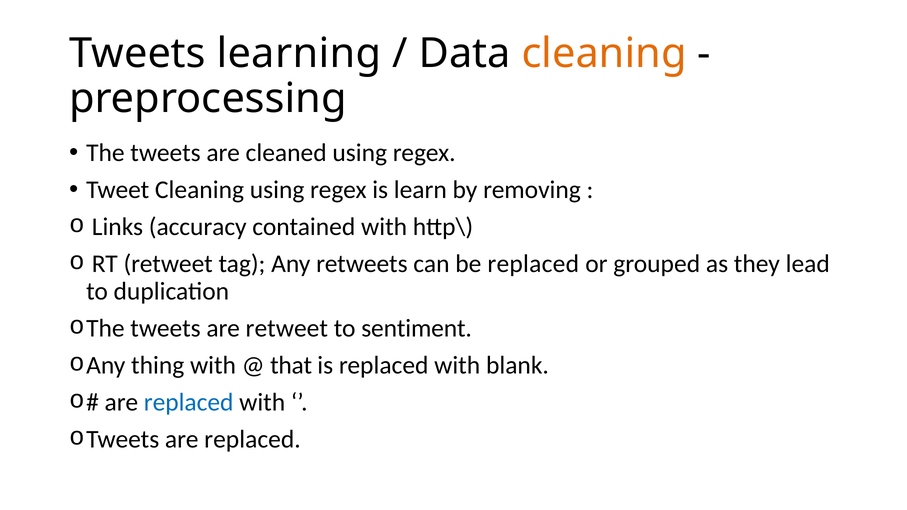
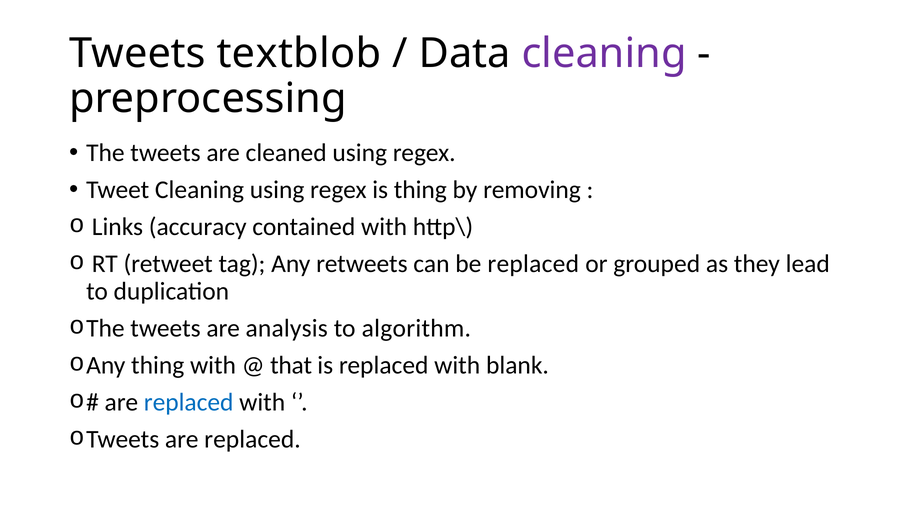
learning: learning -> textblob
cleaning at (604, 54) colour: orange -> purple
is learn: learn -> thing
are retweet: retweet -> analysis
sentiment: sentiment -> algorithm
